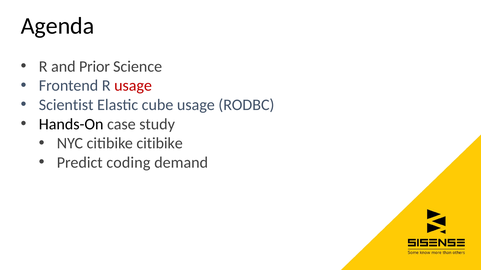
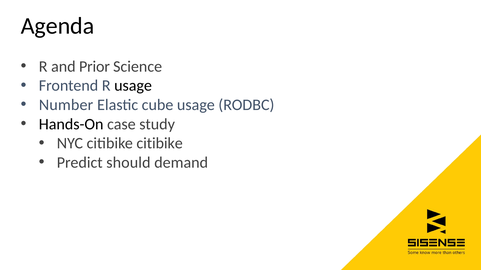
usage at (133, 86) colour: red -> black
Scientist: Scientist -> Number
coding: coding -> should
